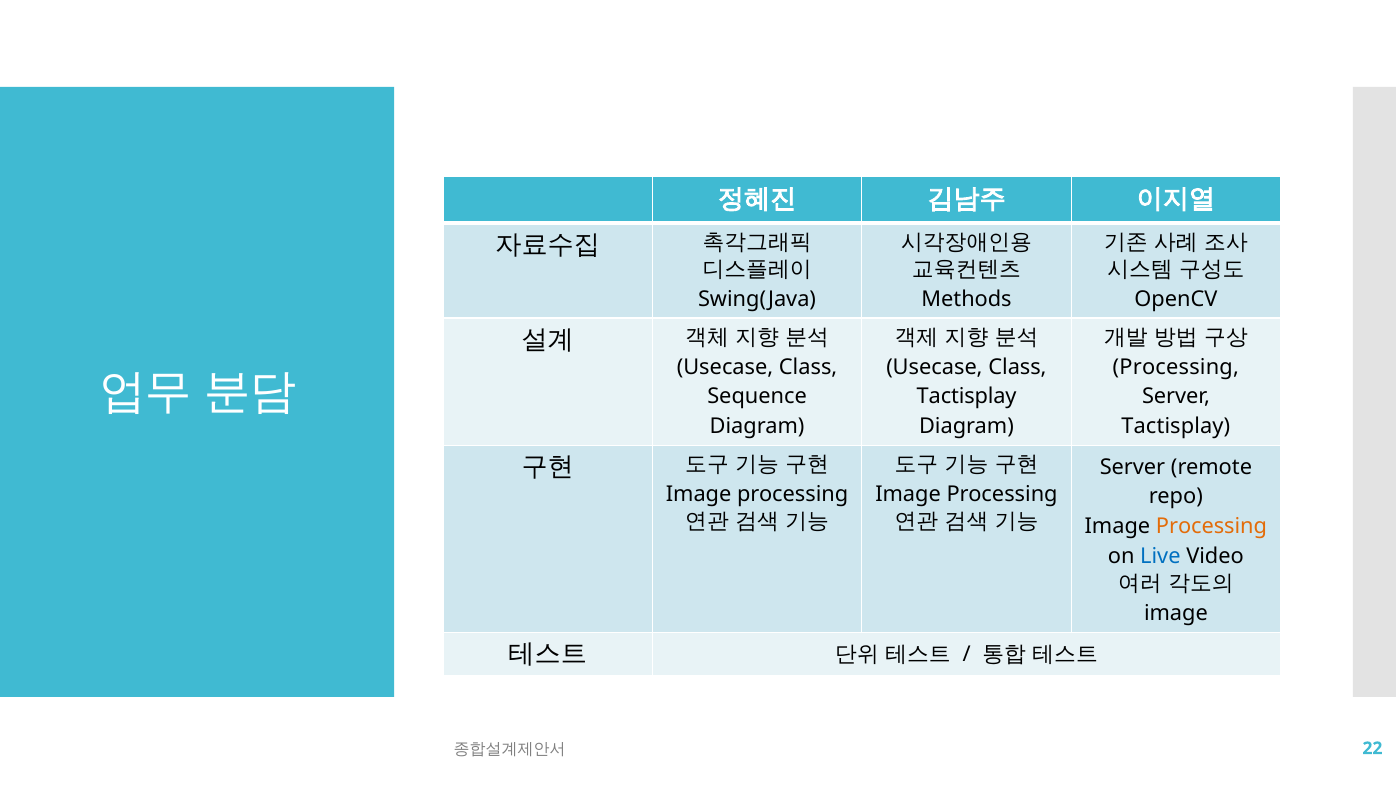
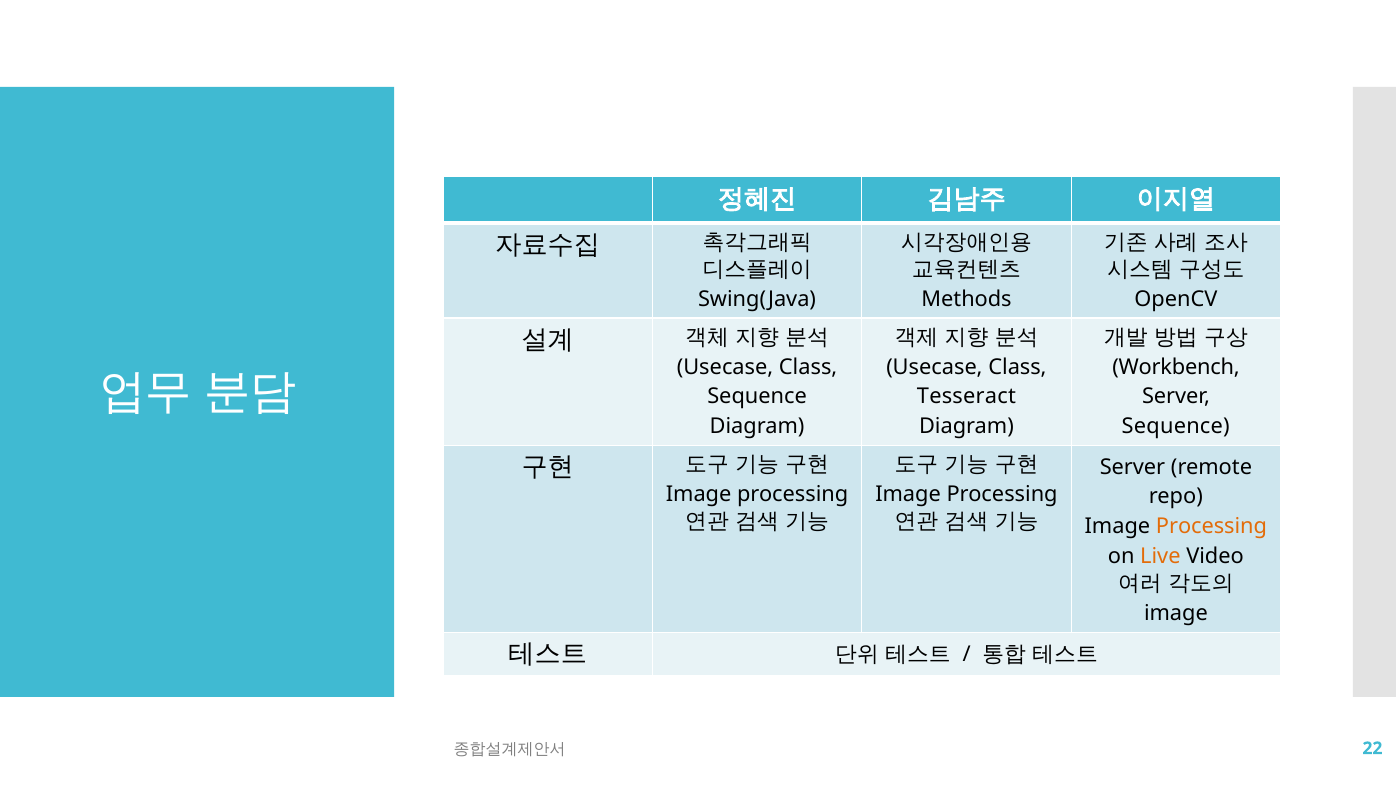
Processing at (1176, 367): Processing -> Workbench
Tactisplay at (967, 397): Tactisplay -> Tesseract
Tactisplay at (1176, 427): Tactisplay -> Sequence
Live colour: blue -> orange
